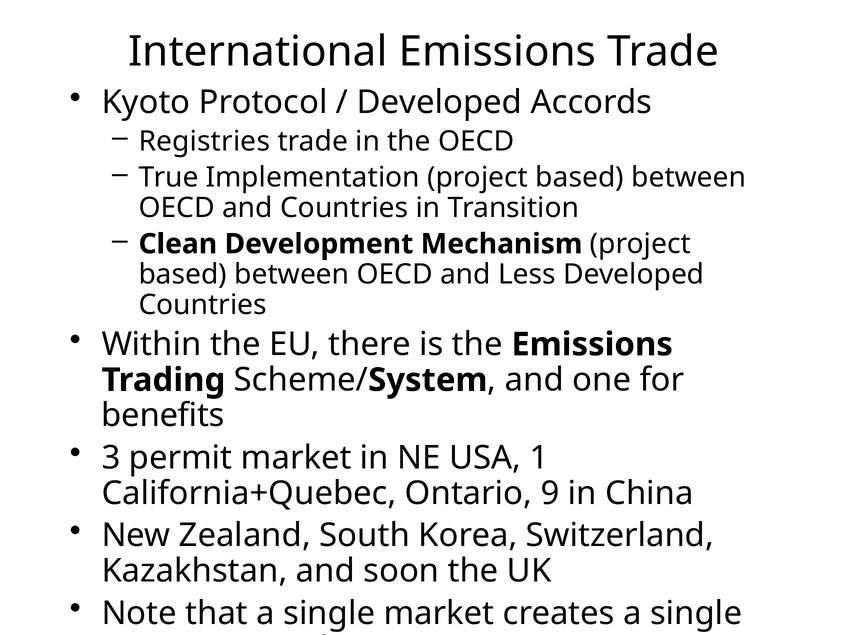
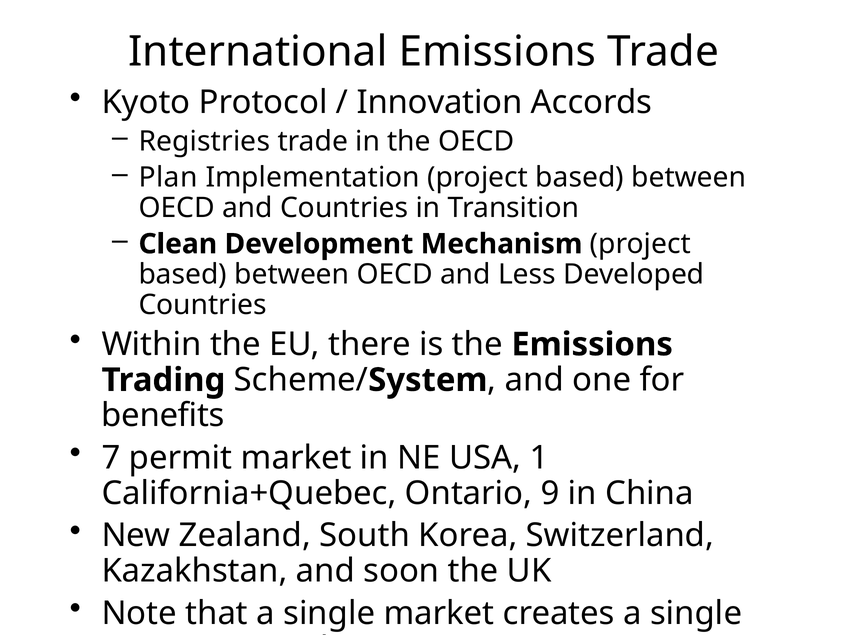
Developed at (440, 103): Developed -> Innovation
True: True -> Plan
3: 3 -> 7
